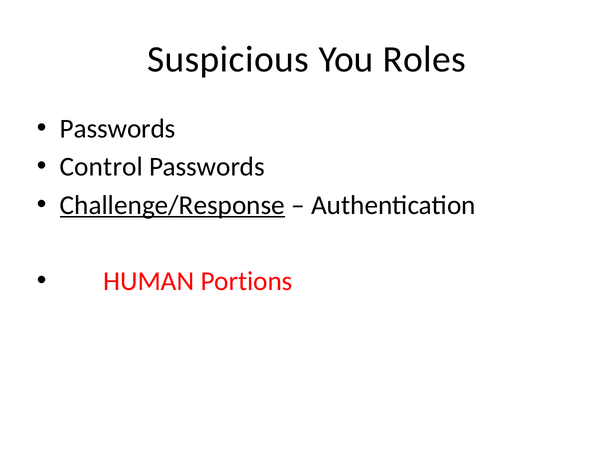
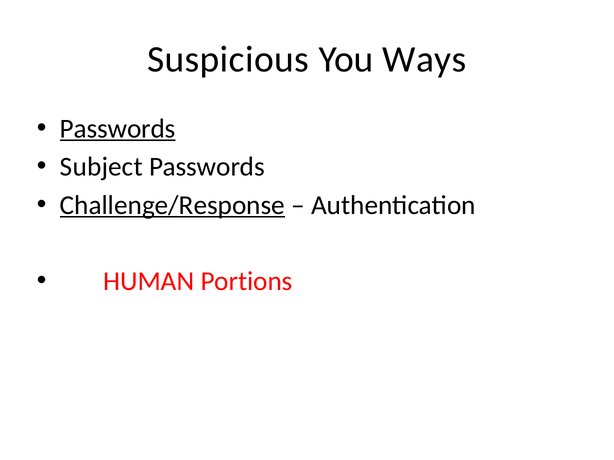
Roles: Roles -> Ways
Passwords at (118, 129) underline: none -> present
Control: Control -> Subject
